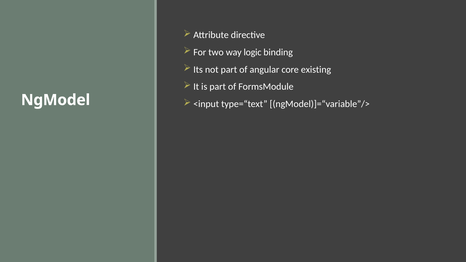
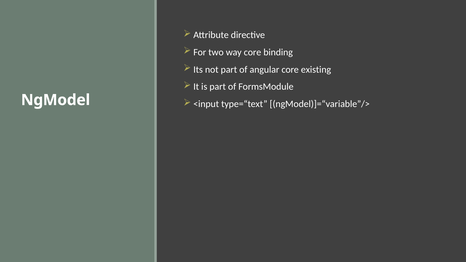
way logic: logic -> core
